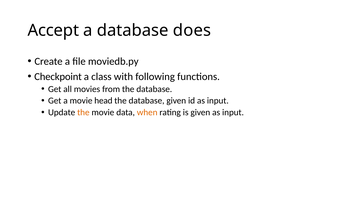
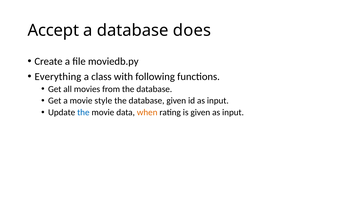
Checkpoint: Checkpoint -> Everything
head: head -> style
the at (83, 112) colour: orange -> blue
